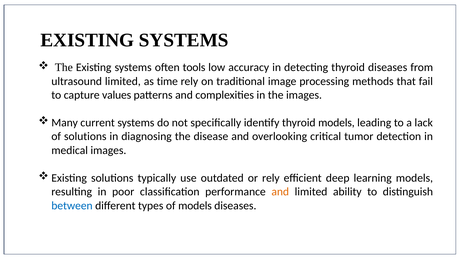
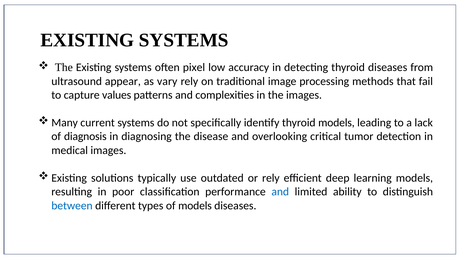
tools: tools -> pixel
ultrasound limited: limited -> appear
time: time -> vary
of solutions: solutions -> diagnosis
and at (280, 192) colour: orange -> blue
